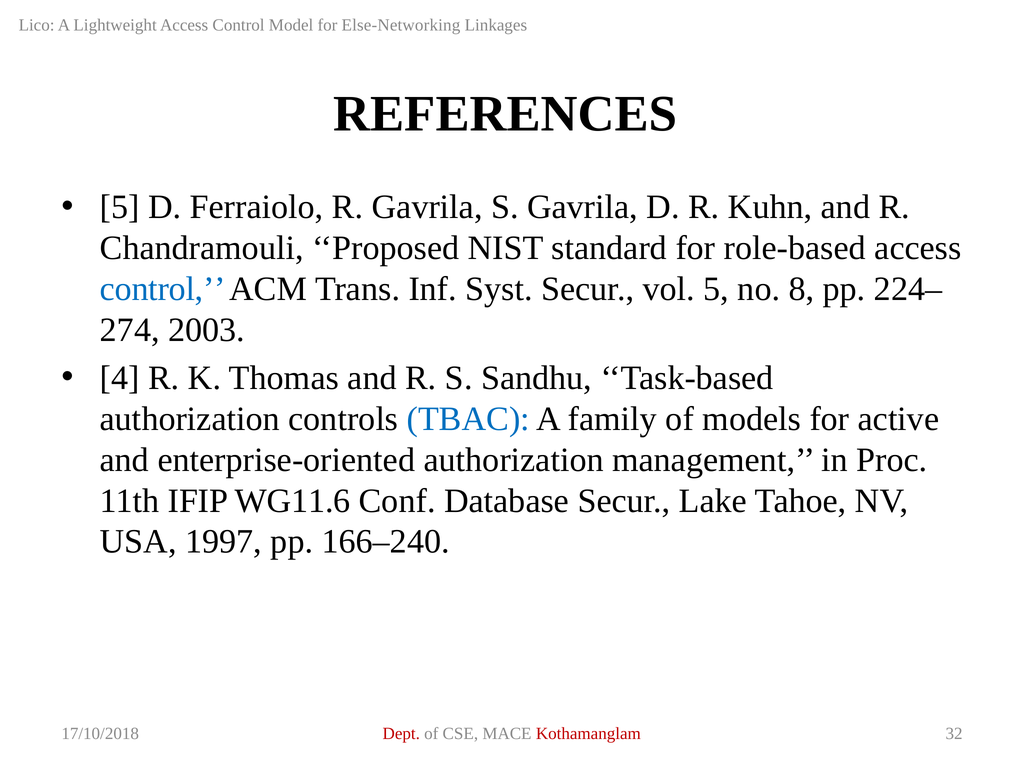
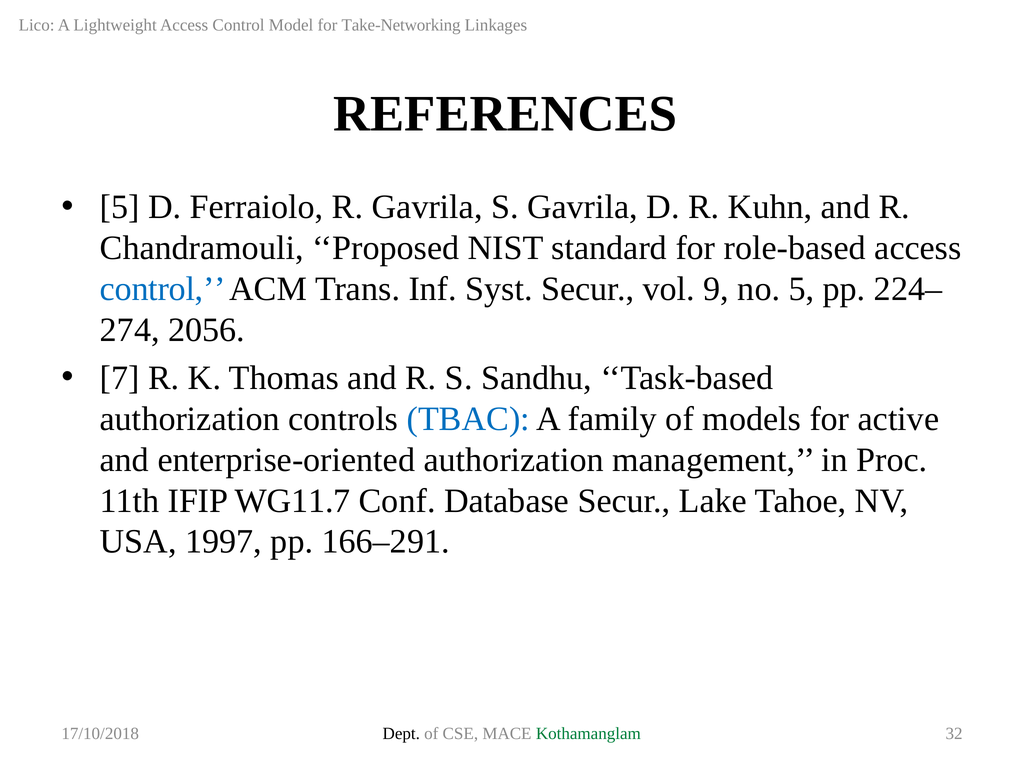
Else-Networking: Else-Networking -> Take-Networking
vol 5: 5 -> 9
no 8: 8 -> 5
2003: 2003 -> 2056
4: 4 -> 7
WG11.6: WG11.6 -> WG11.7
166–240: 166–240 -> 166–291
Dept colour: red -> black
Kothamanglam colour: red -> green
